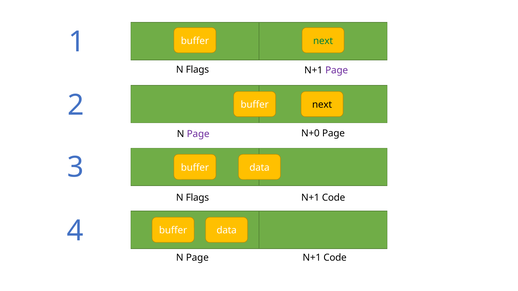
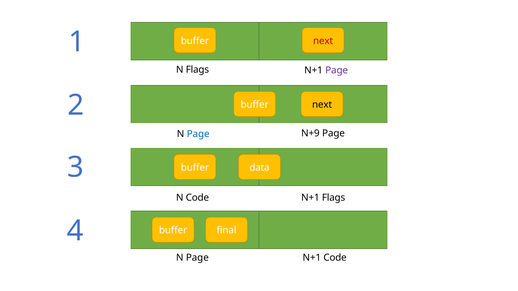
next at (323, 41) colour: green -> red
N+0: N+0 -> N+9
Page at (198, 134) colour: purple -> blue
Flags at (197, 198): Flags -> Code
Code at (334, 198): Code -> Flags
data at (227, 231): data -> final
